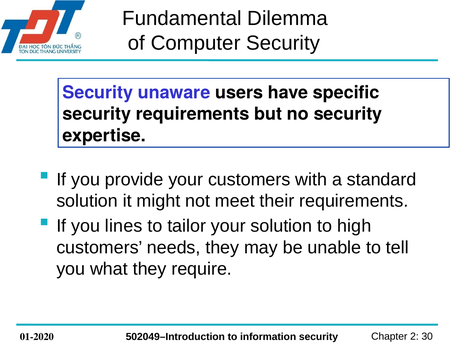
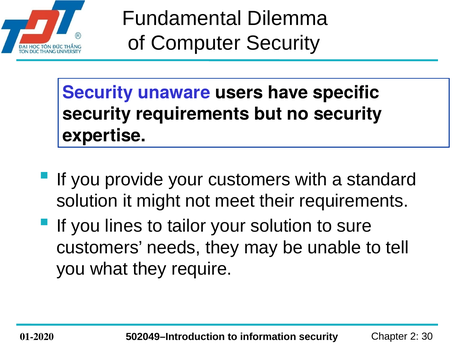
high: high -> sure
